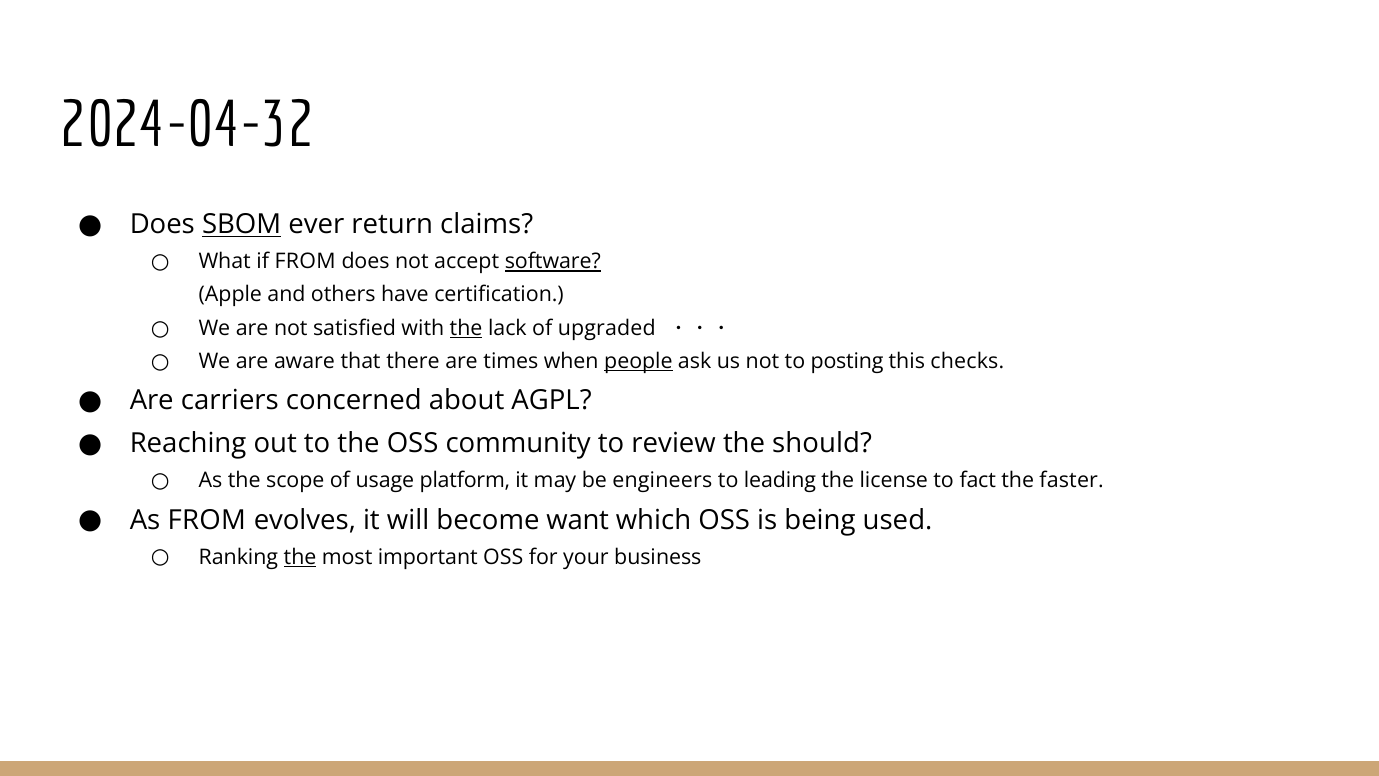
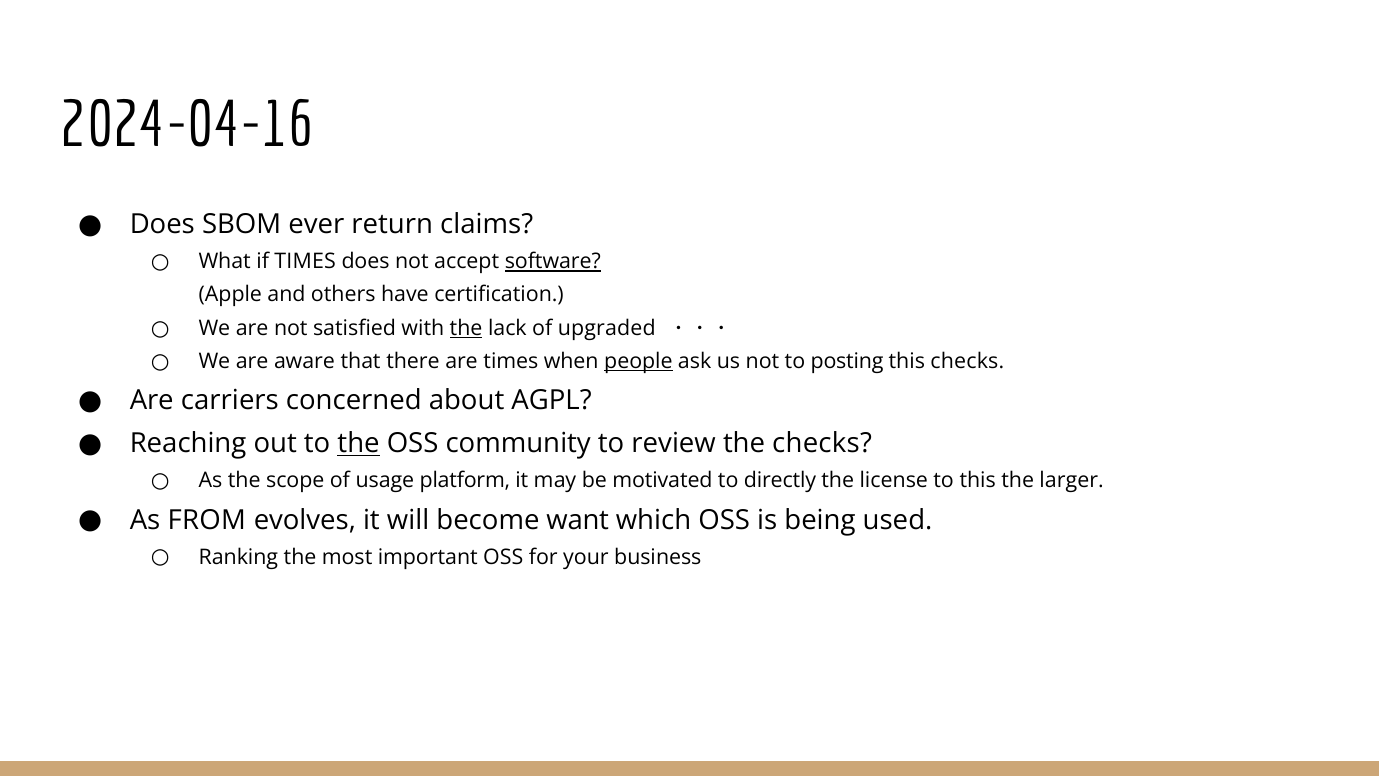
2024-04-32: 2024-04-32 -> 2024-04-16
SBOM underline: present -> none
if FROM: FROM -> TIMES
the at (359, 443) underline: none -> present
the should: should -> checks
engineers: engineers -> motivated
leading: leading -> directly
to fact: fact -> this
faster: faster -> larger
the at (300, 557) underline: present -> none
